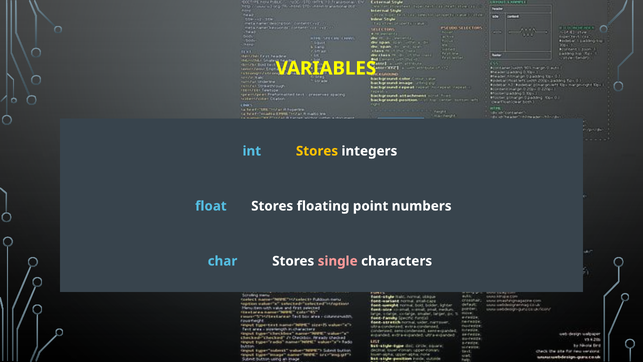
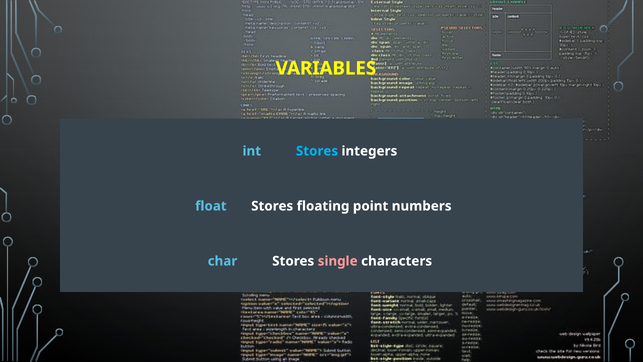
Stores at (317, 151) colour: yellow -> light blue
